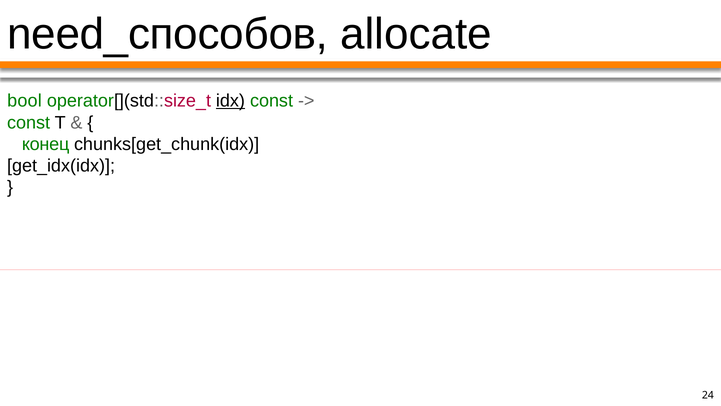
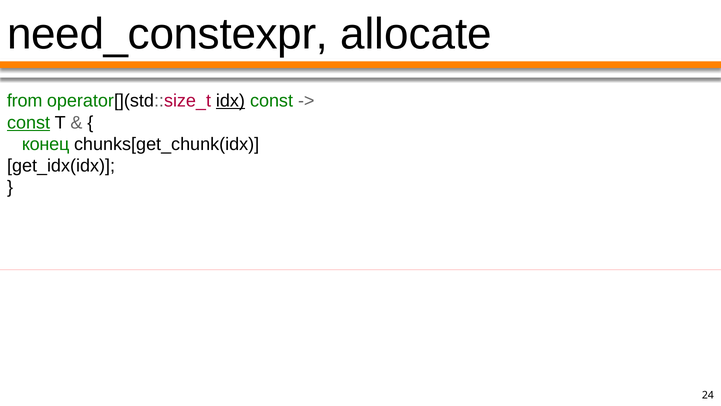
need_способов: need_способов -> need_constexpr
bool: bool -> from
const at (29, 122) underline: none -> present
